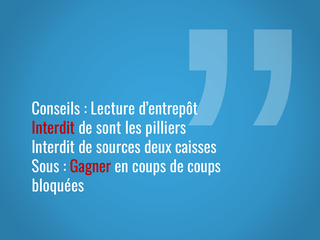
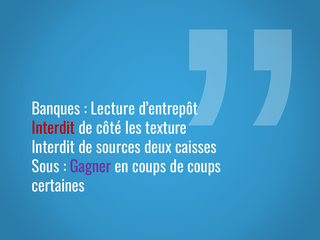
Conseils: Conseils -> Banques
sont: sont -> côté
pilliers: pilliers -> texture
Gagner colour: red -> purple
bloquées: bloquées -> certaines
